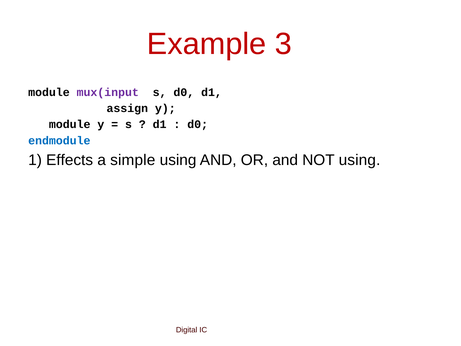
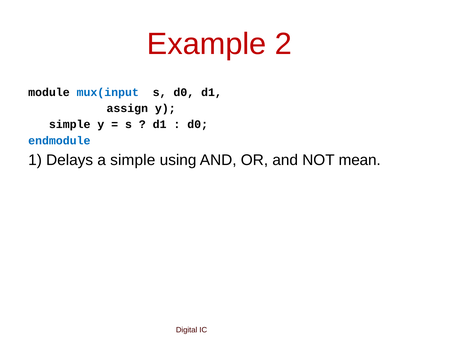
3: 3 -> 2
mux(input colour: purple -> blue
module at (70, 124): module -> simple
Effects: Effects -> Delays
NOT using: using -> mean
